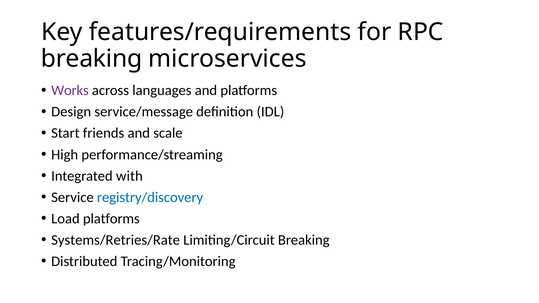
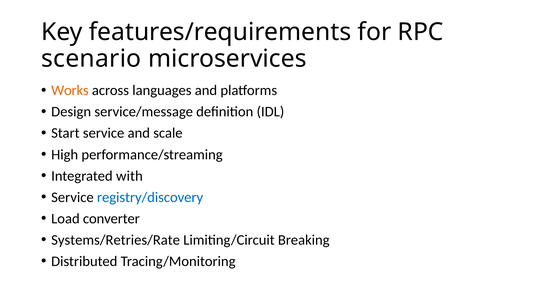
breaking at (91, 59): breaking -> scenario
Works colour: purple -> orange
Start friends: friends -> service
Load platforms: platforms -> converter
